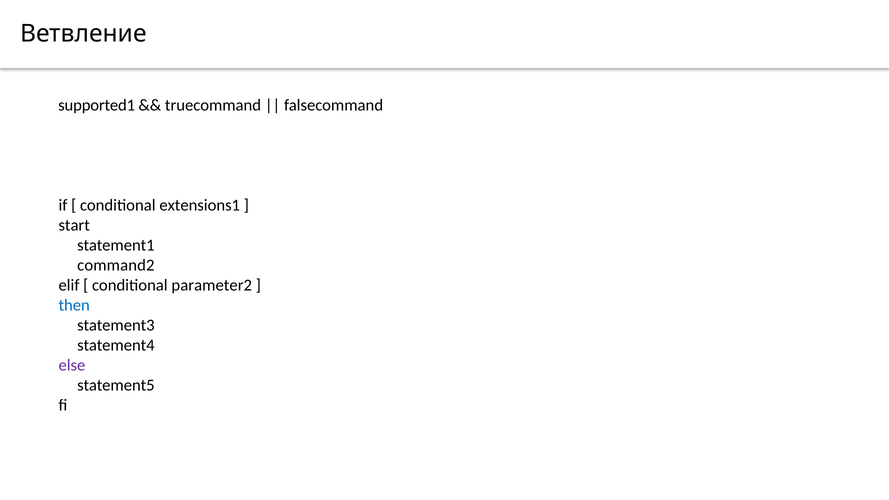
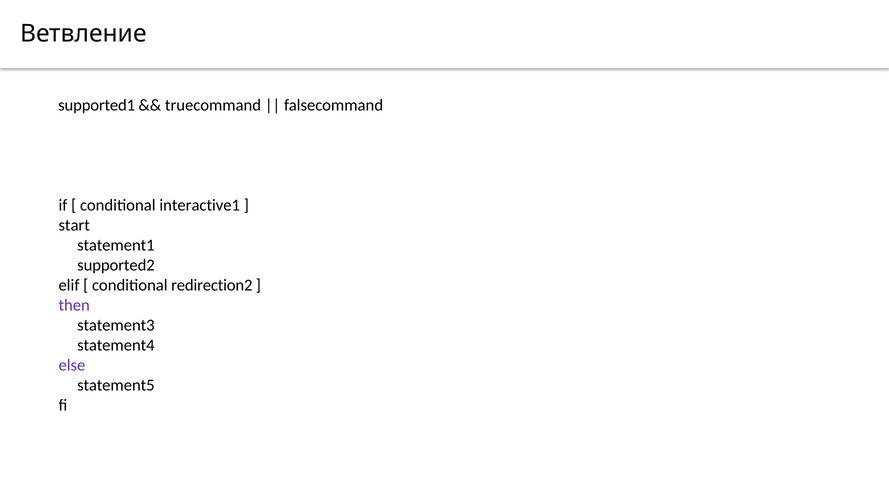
extensions1: extensions1 -> interactive1
command2: command2 -> supported2
parameter2: parameter2 -> redirection2
then colour: blue -> purple
